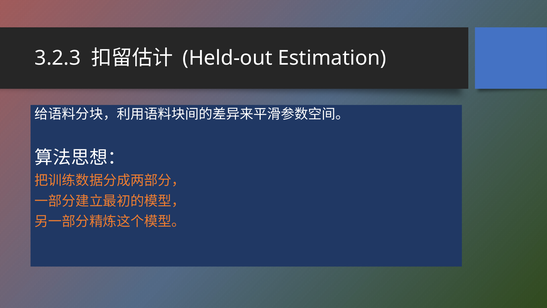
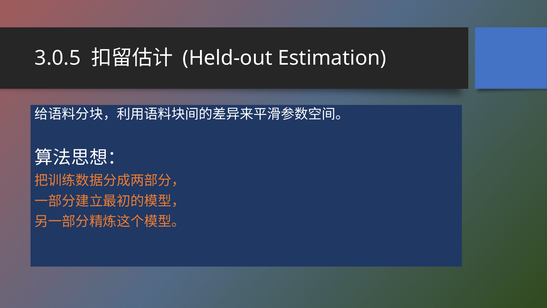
3.2.3: 3.2.3 -> 3.0.5
